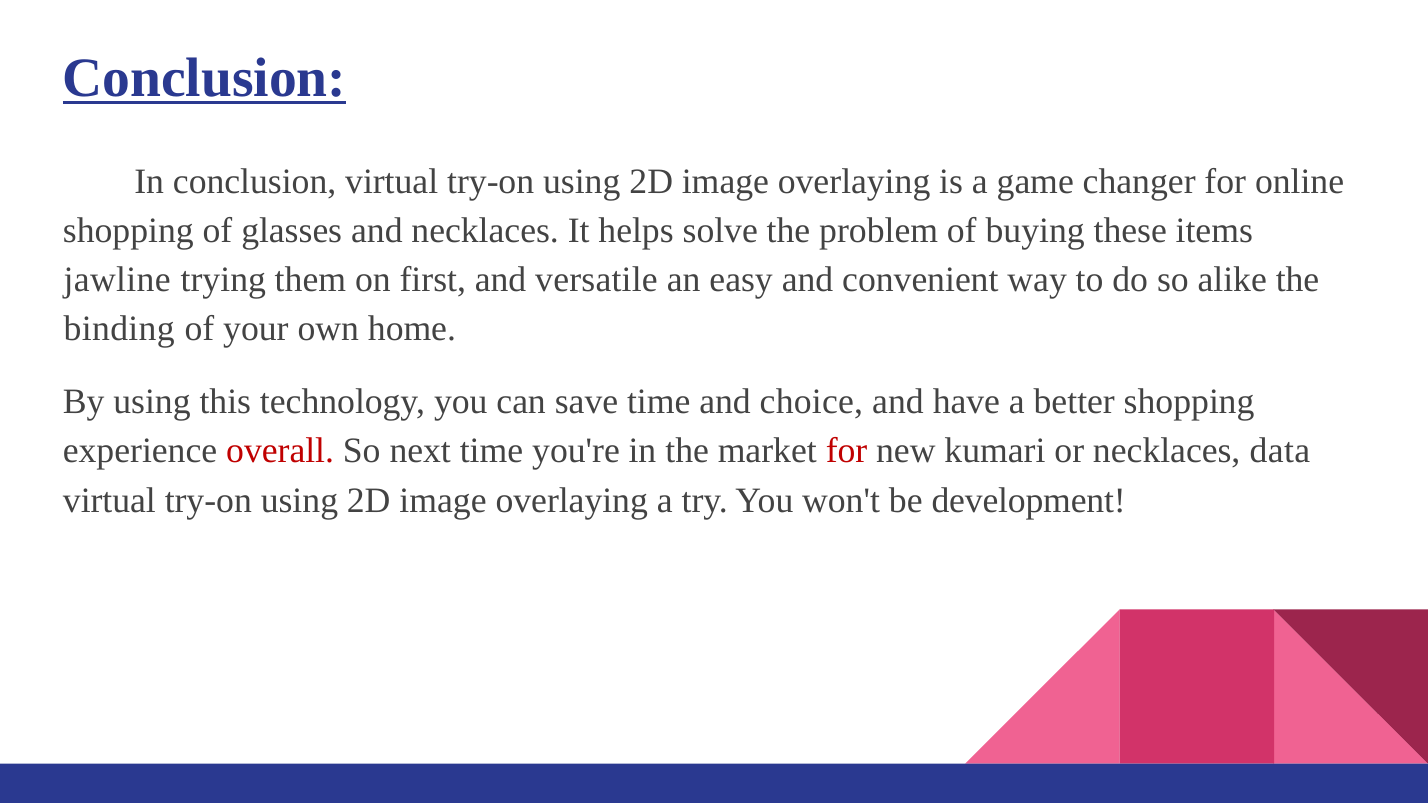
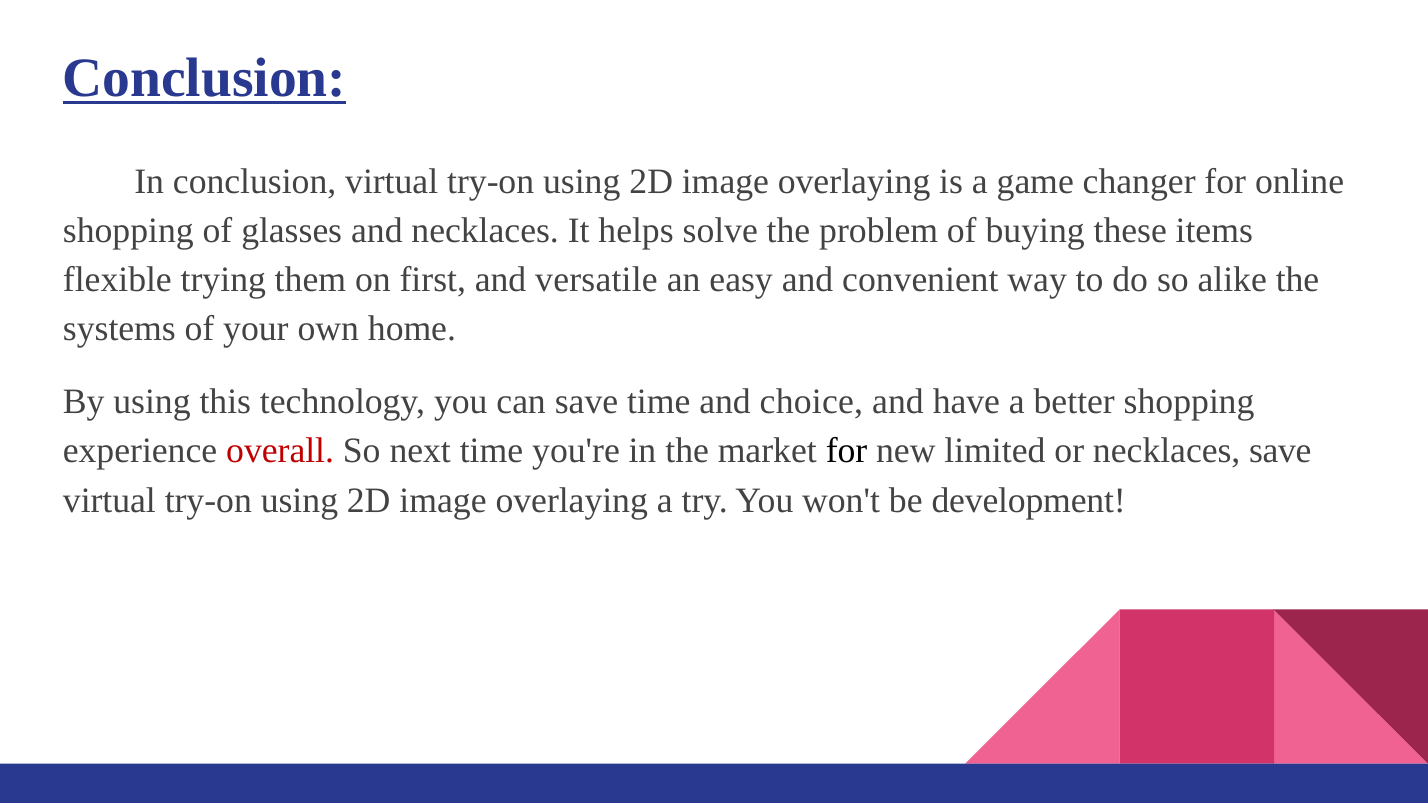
jawline: jawline -> flexible
binding: binding -> systems
for at (847, 451) colour: red -> black
kumari: kumari -> limited
necklaces data: data -> save
